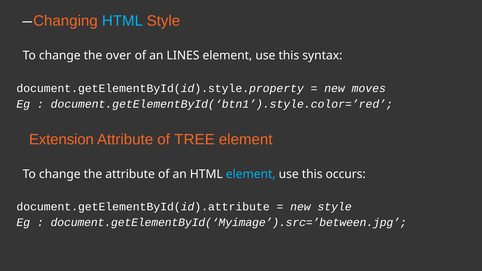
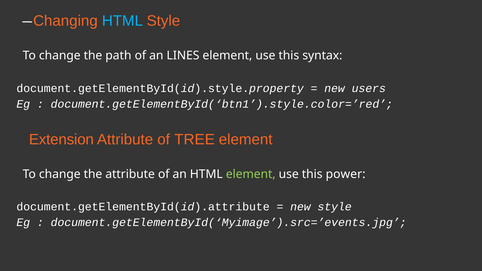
over: over -> path
moves: moves -> users
element at (251, 174) colour: light blue -> light green
occurs: occurs -> power
document.getElementById(‘Myimage’).src=’between.jpg: document.getElementById(‘Myimage’).src=’between.jpg -> document.getElementById(‘Myimage’).src=’events.jpg
